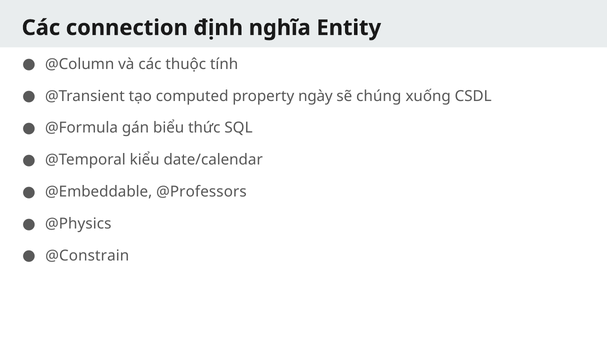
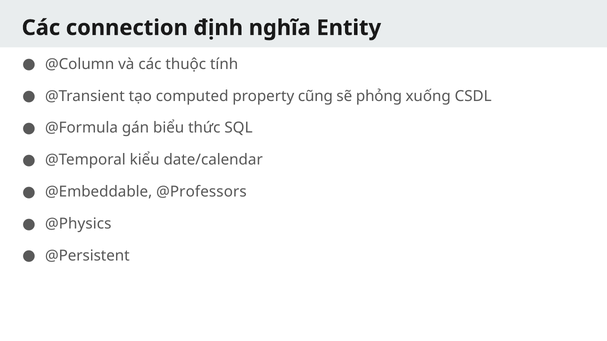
ngày: ngày -> cũng
chúng: chúng -> phỏng
@Constrain: @Constrain -> @Persistent
